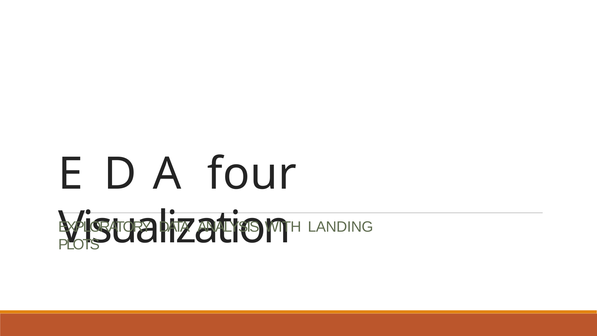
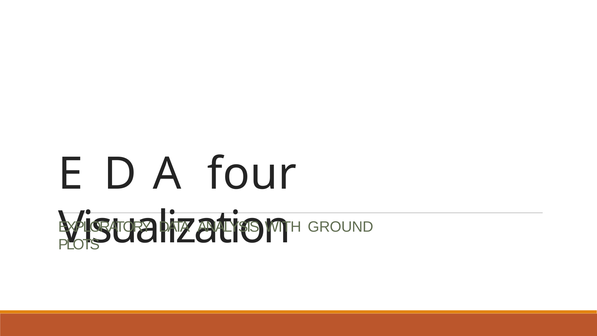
LANDING: LANDING -> GROUND
